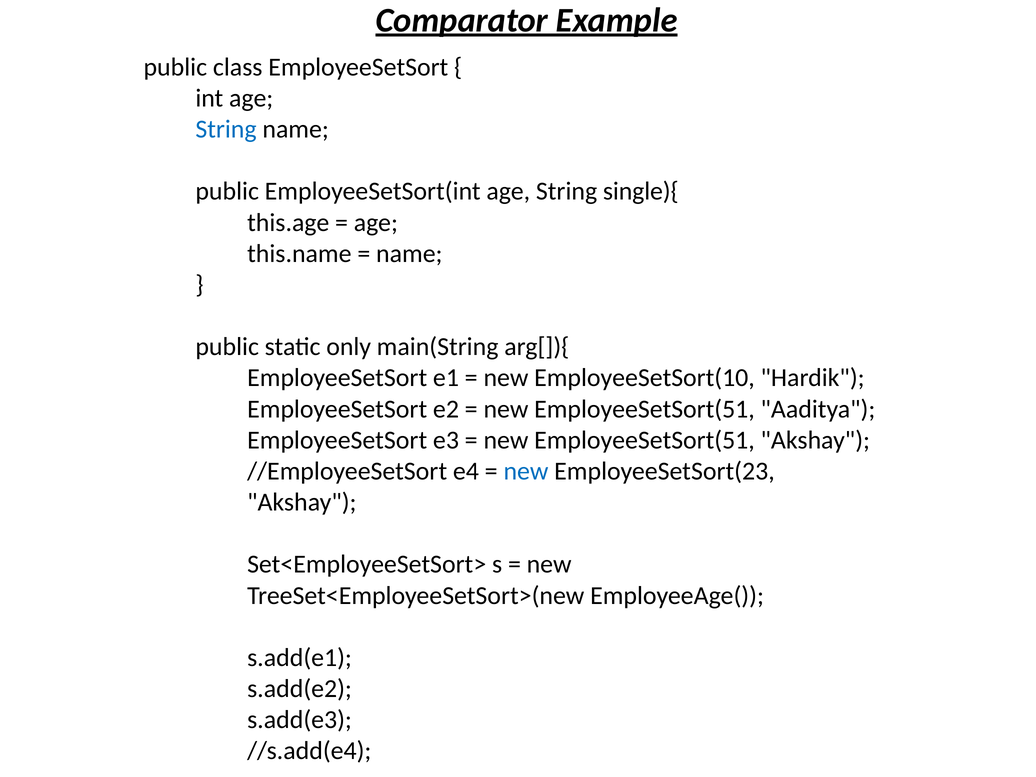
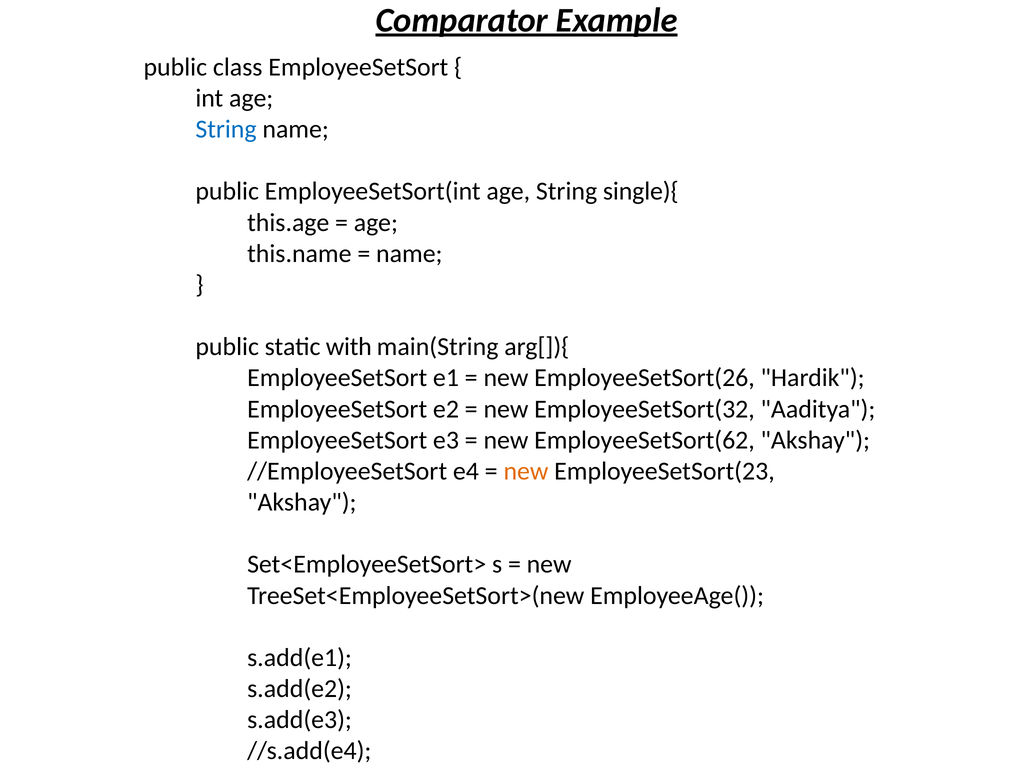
only: only -> with
EmployeeSetSort(10: EmployeeSetSort(10 -> EmployeeSetSort(26
EmployeeSetSort(51 at (644, 409): EmployeeSetSort(51 -> EmployeeSetSort(32
EmployeeSetSort(51 at (644, 440): EmployeeSetSort(51 -> EmployeeSetSort(62
new at (526, 471) colour: blue -> orange
